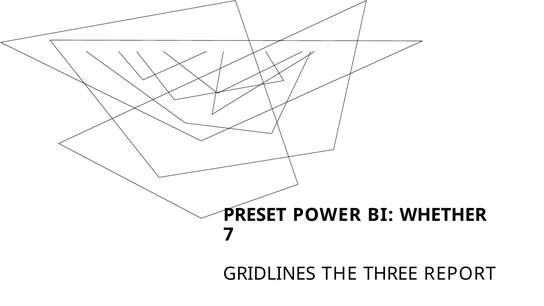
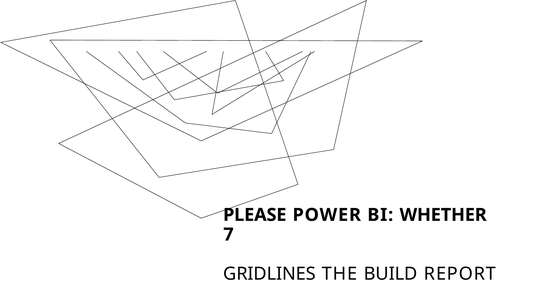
PRESET: PRESET -> PLEASE
THREE: THREE -> BUILD
